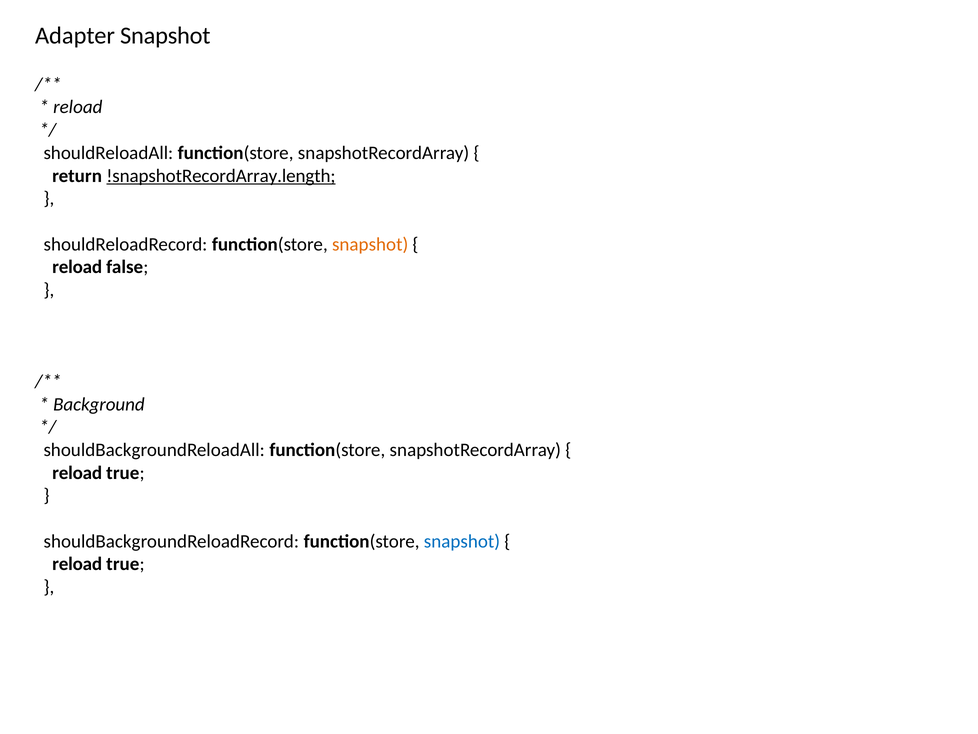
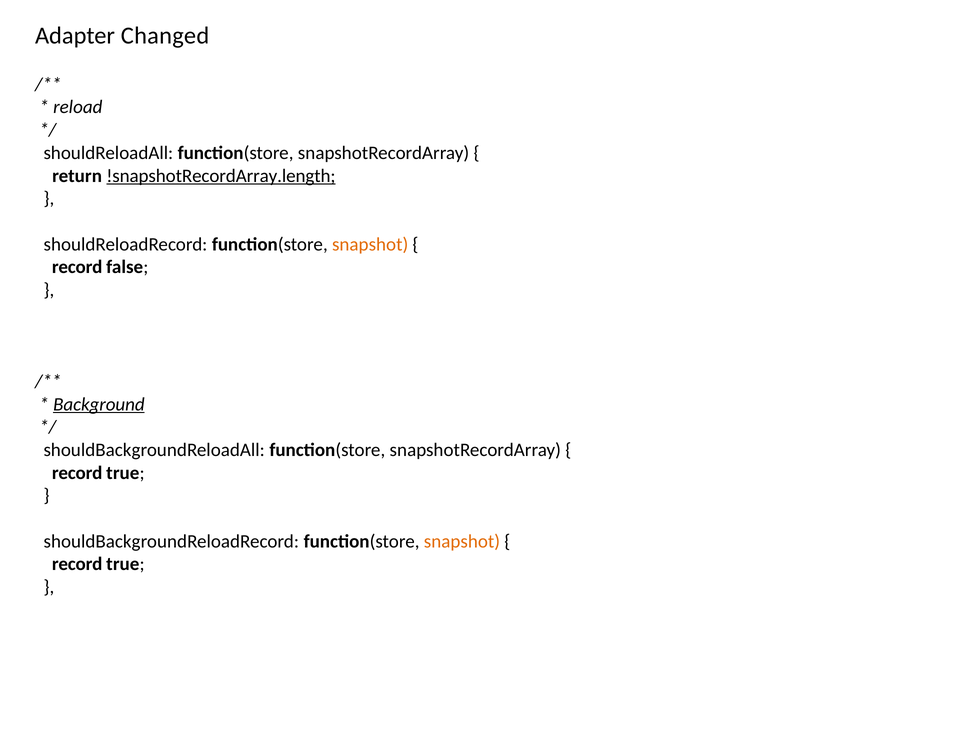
Adapter Snapshot: Snapshot -> Changed
reload at (77, 267): reload -> record
Background underline: none -> present
reload at (77, 472): reload -> record
snapshot at (462, 541) colour: blue -> orange
reload at (77, 564): reload -> record
